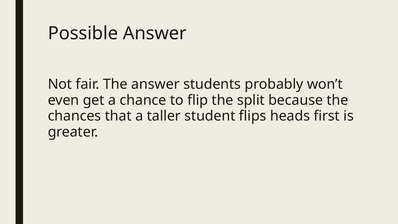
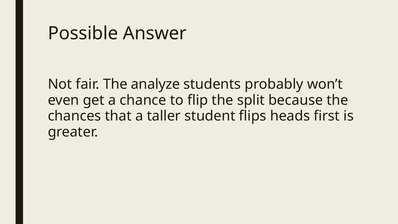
The answer: answer -> analyze
